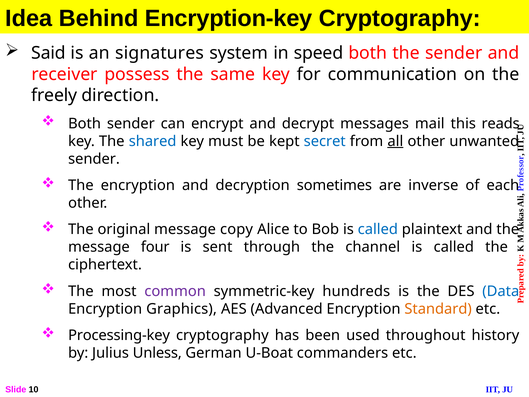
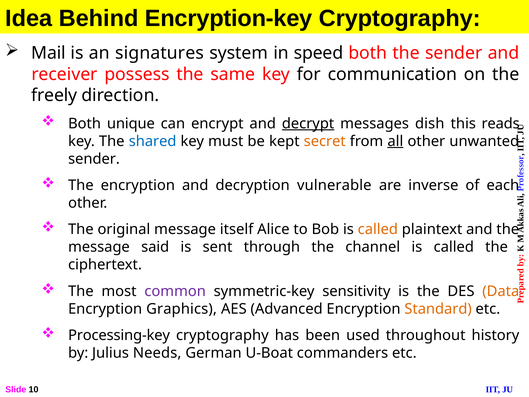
Said: Said -> Mail
Both sender: sender -> unique
decrypt underline: none -> present
mail: mail -> dish
secret colour: blue -> orange
sometimes: sometimes -> vulnerable
copy: copy -> itself
called at (378, 229) colour: blue -> orange
four: four -> said
hundreds: hundreds -> sensitivity
Data colour: blue -> orange
Unless: Unless -> Needs
